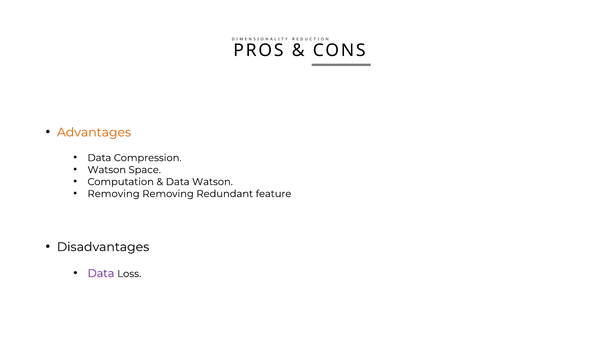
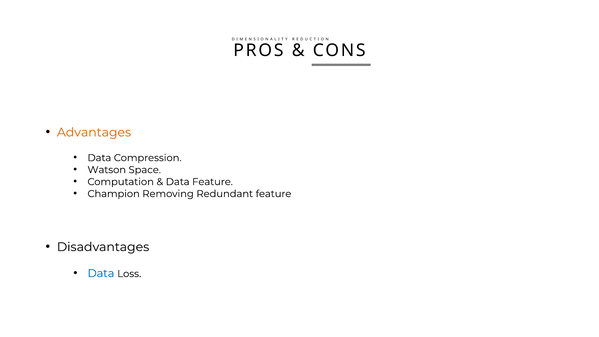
Data Watson: Watson -> Feature
Removing at (114, 194): Removing -> Champion
Data at (101, 273) colour: purple -> blue
